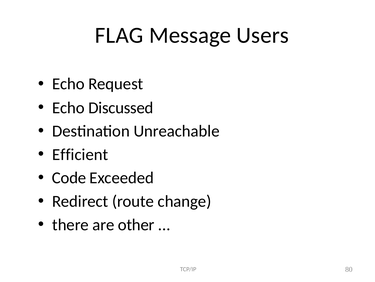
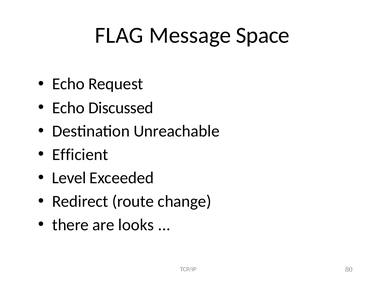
Users: Users -> Space
Code: Code -> Level
other: other -> looks
